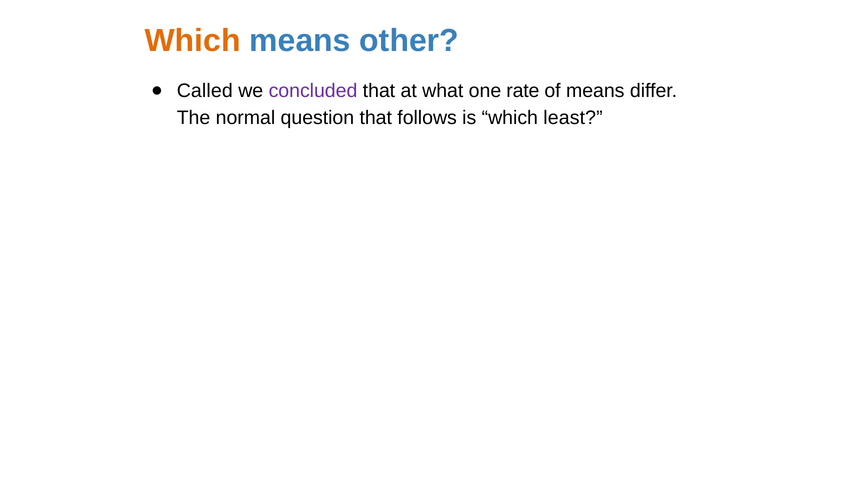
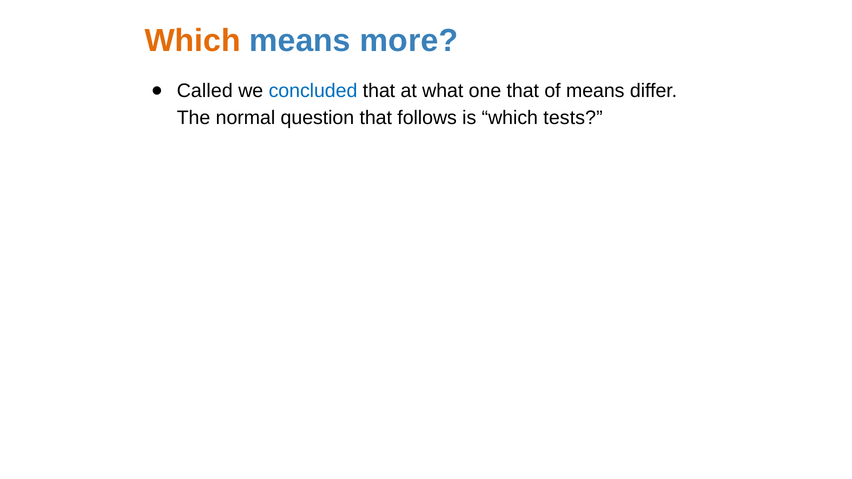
other: other -> more
concluded colour: purple -> blue
one rate: rate -> that
least: least -> tests
